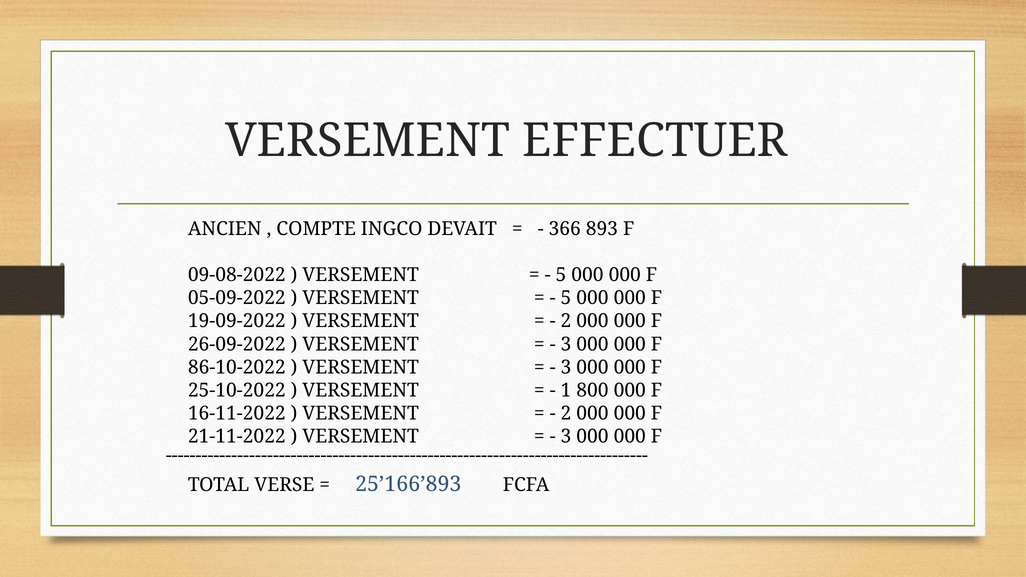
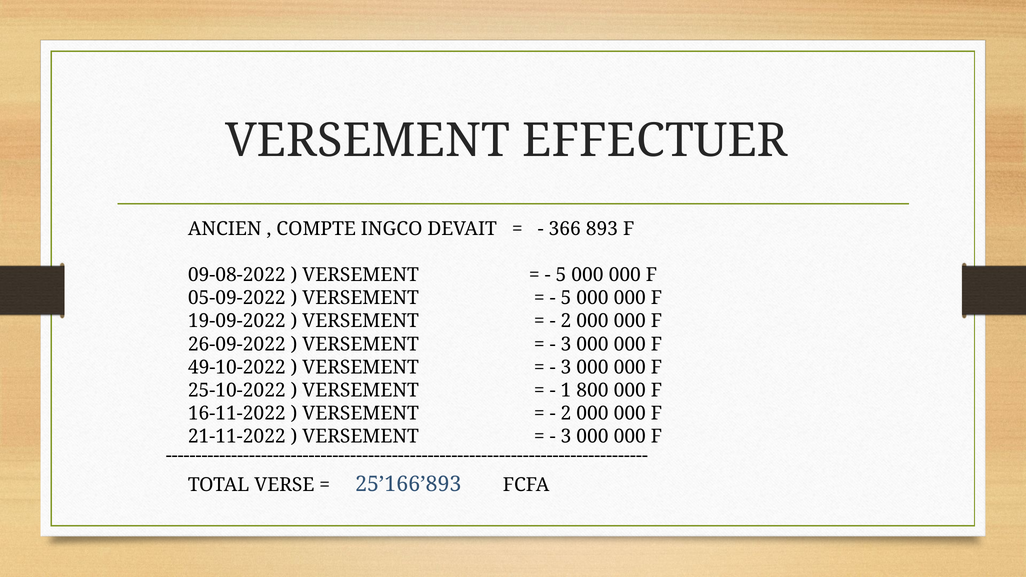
86-10-2022: 86-10-2022 -> 49-10-2022
